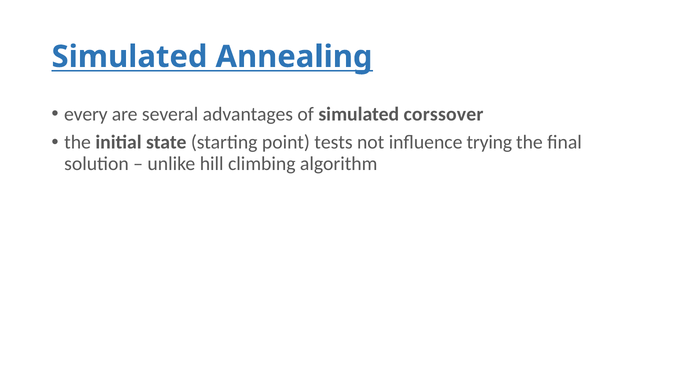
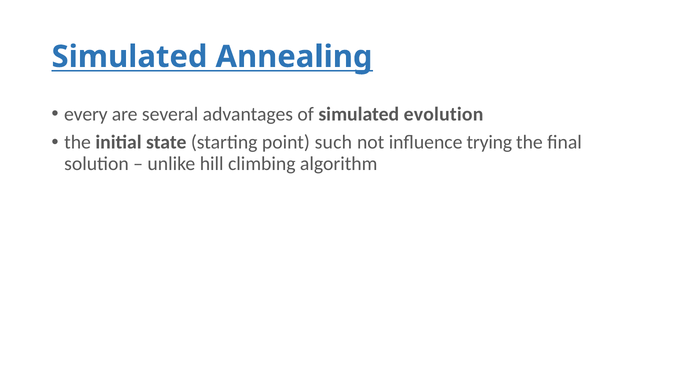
corssover: corssover -> evolution
tests: tests -> such
